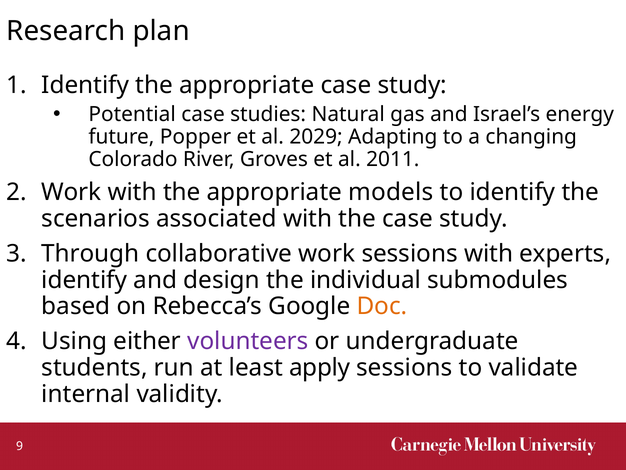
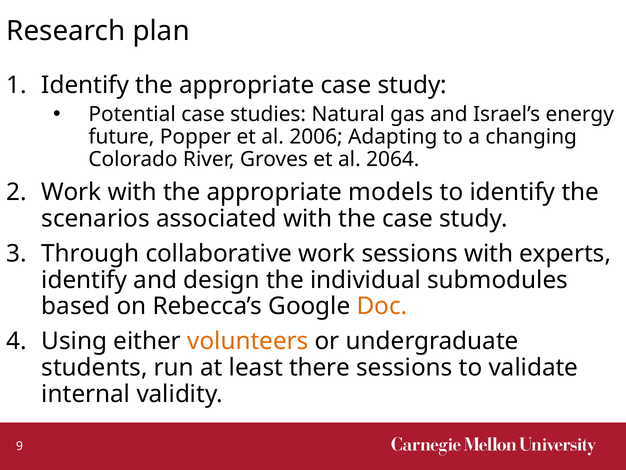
2029: 2029 -> 2006
2011: 2011 -> 2064
volunteers colour: purple -> orange
apply: apply -> there
